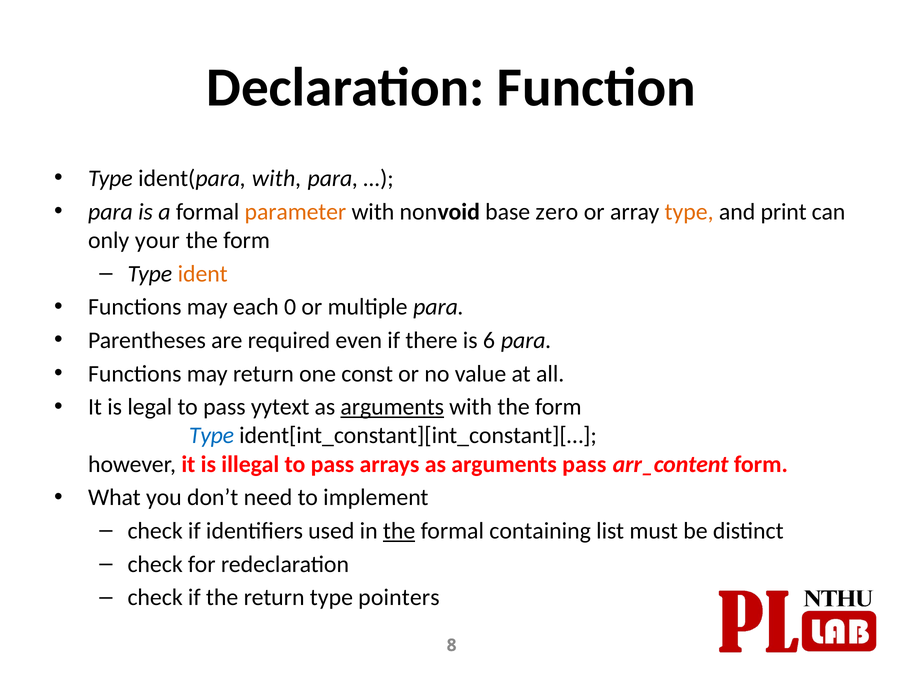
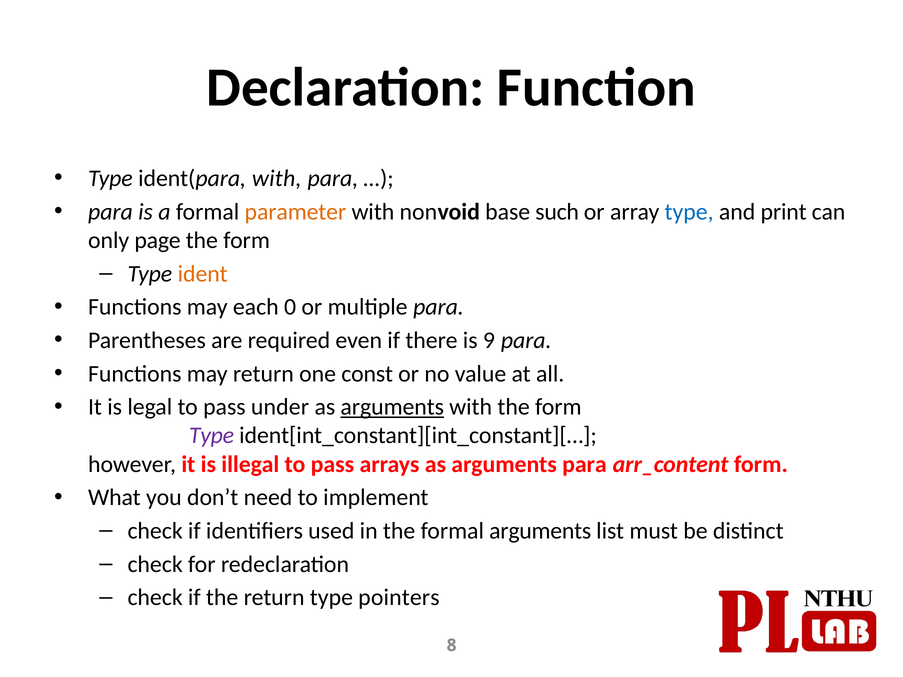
zero: zero -> such
type at (689, 212) colour: orange -> blue
your: your -> page
6: 6 -> 9
yytext: yytext -> under
Type at (211, 436) colour: blue -> purple
arguments pass: pass -> para
the at (399, 531) underline: present -> none
formal containing: containing -> arguments
